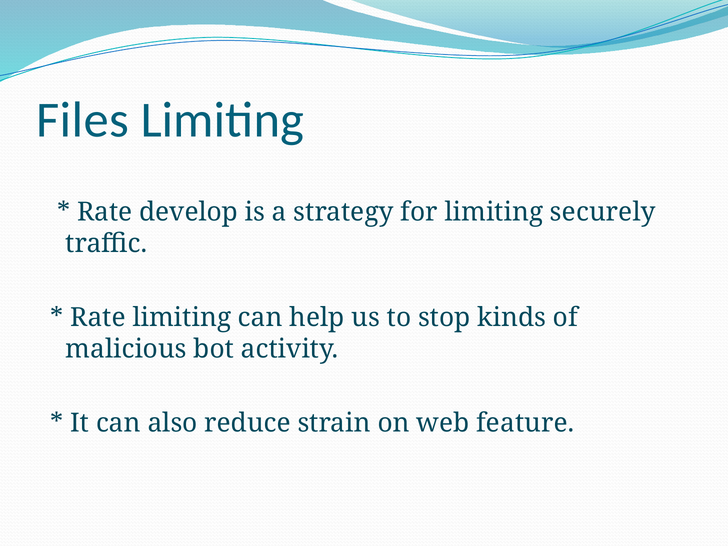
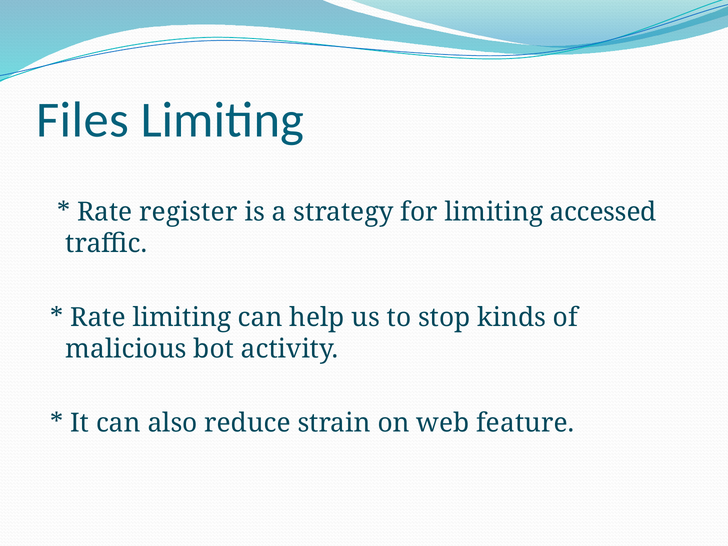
develop: develop -> register
securely: securely -> accessed
